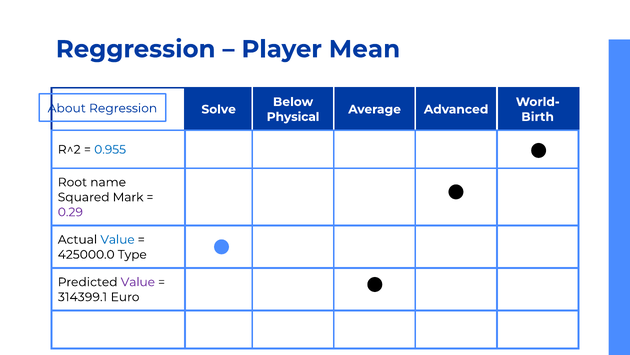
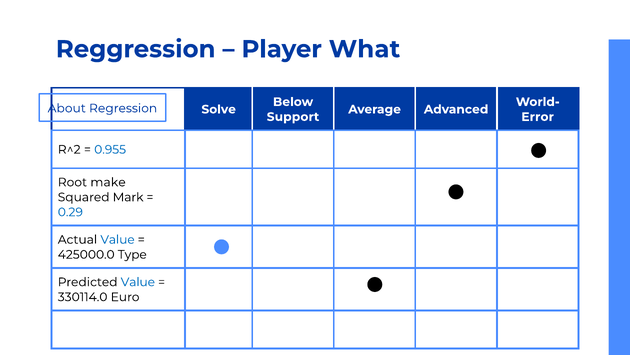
Mean: Mean -> What
Physical: Physical -> Support
Birth: Birth -> Error
name: name -> make
0.29 colour: purple -> blue
Value at (138, 282) colour: purple -> blue
314399.1: 314399.1 -> 330114.0
